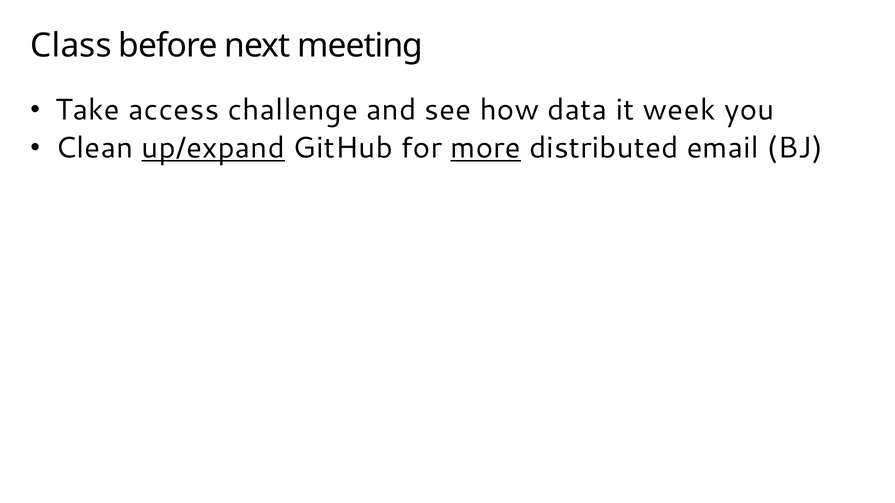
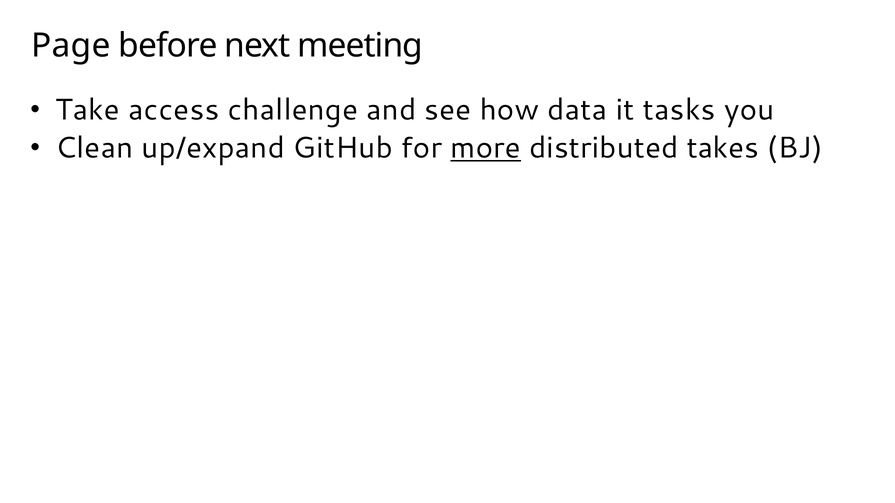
Class: Class -> Page
week: week -> tasks
up/expand underline: present -> none
email: email -> takes
